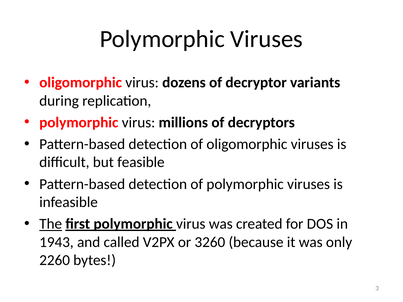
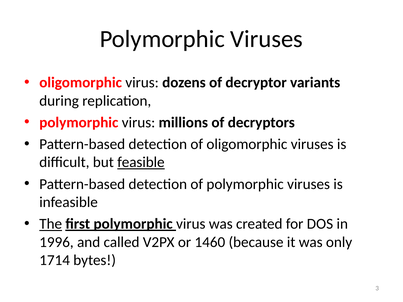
feasible underline: none -> present
1943: 1943 -> 1996
3260: 3260 -> 1460
2260: 2260 -> 1714
